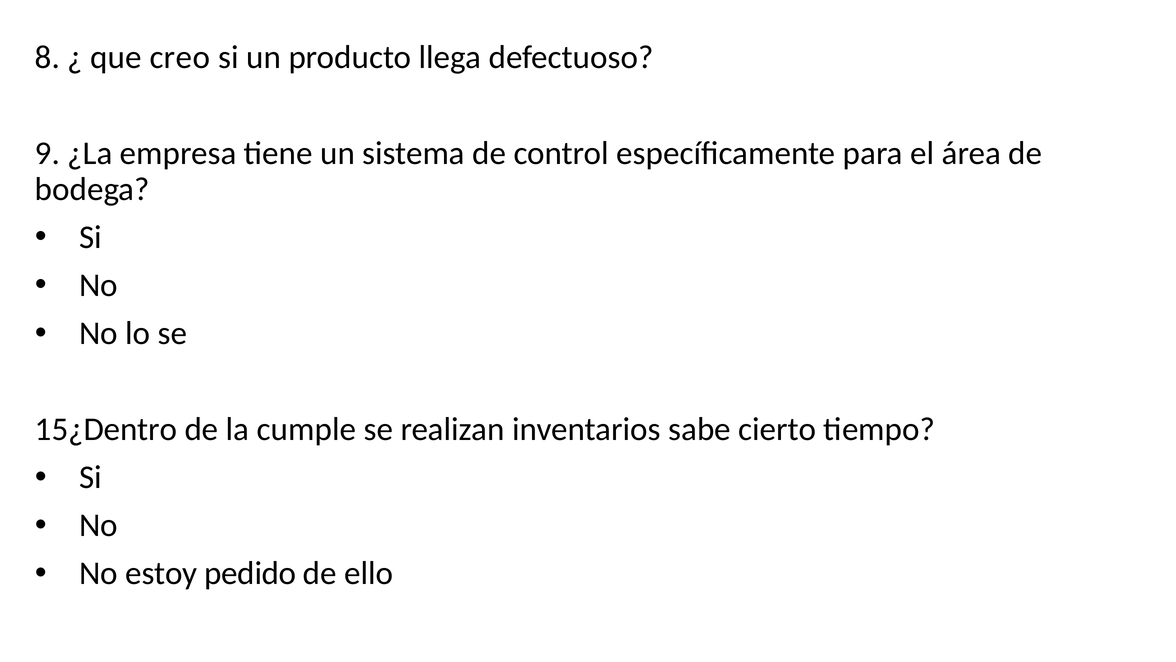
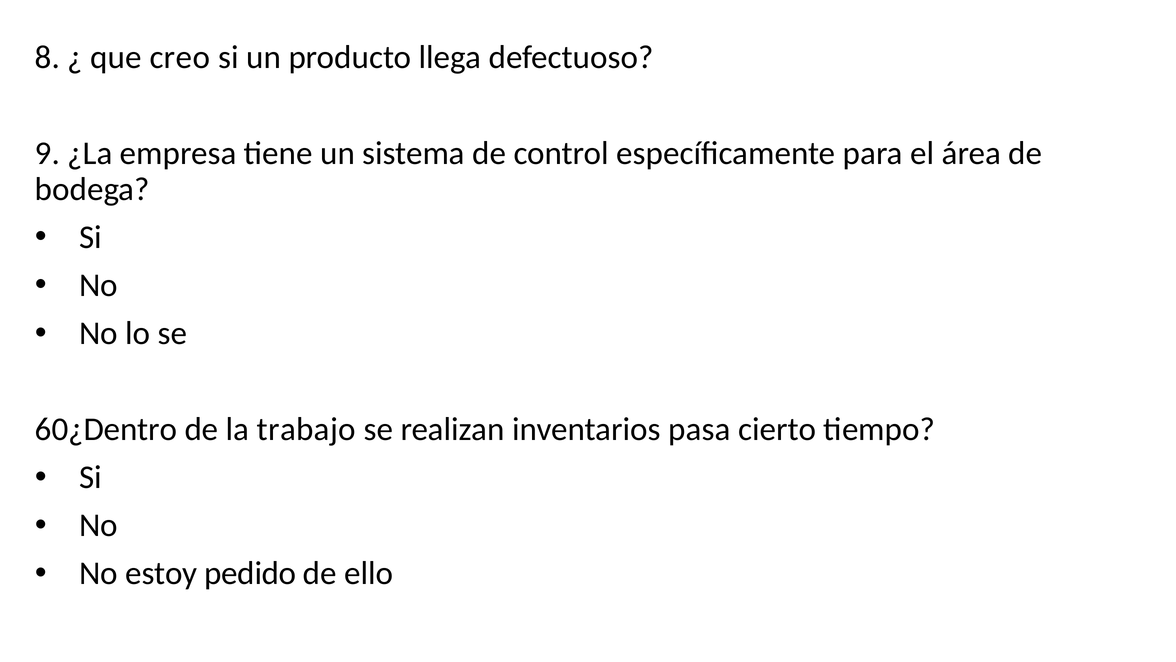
15¿Dentro: 15¿Dentro -> 60¿Dentro
cumple: cumple -> trabajo
sabe: sabe -> pasa
